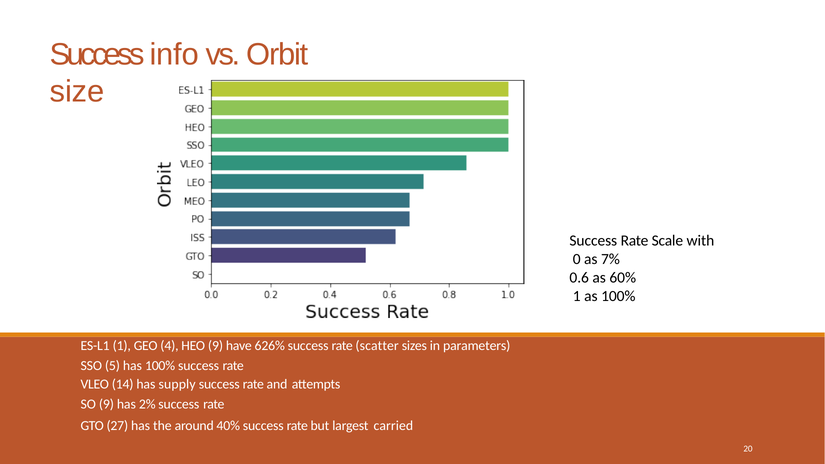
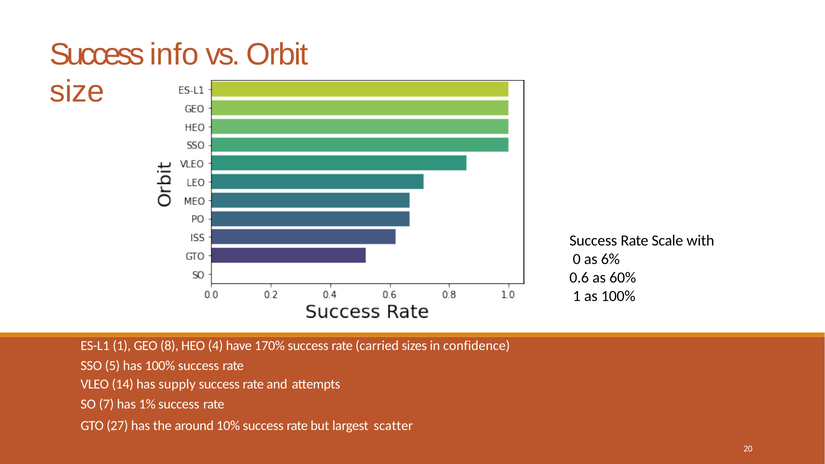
7%: 7% -> 6%
4: 4 -> 8
HEO 9: 9 -> 4
626%: 626% -> 170%
scatter: scatter -> carried
parameters: parameters -> confidence
SO 9: 9 -> 7
2%: 2% -> 1%
40%: 40% -> 10%
carried: carried -> scatter
